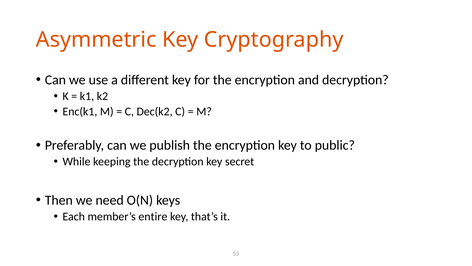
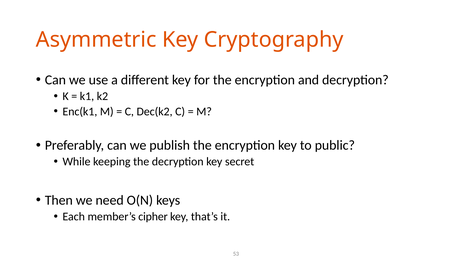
entire: entire -> cipher
